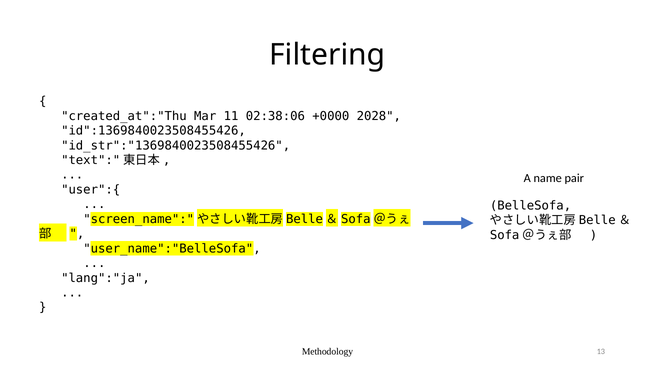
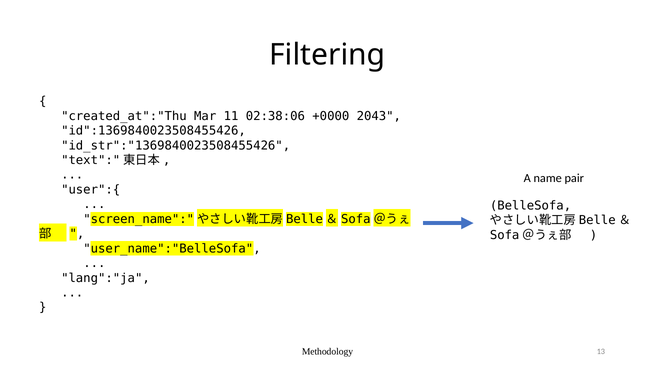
2028: 2028 -> 2043
